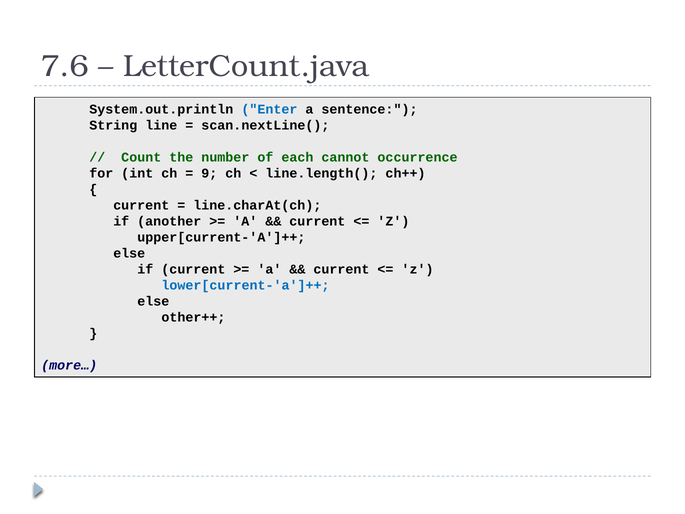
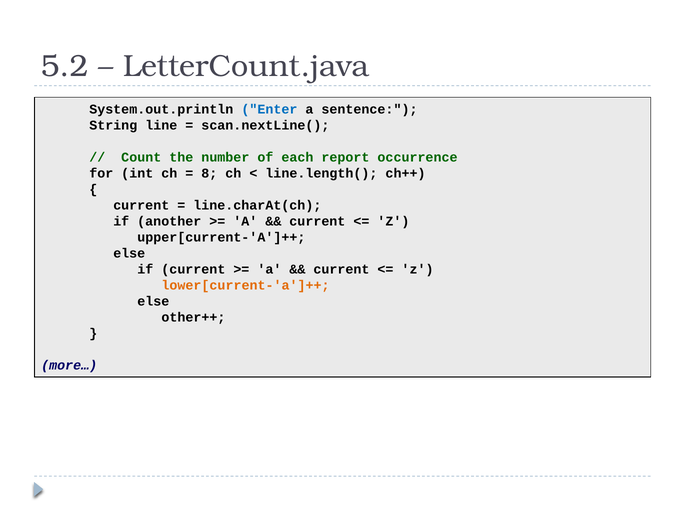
7.6: 7.6 -> 5.2
cannot: cannot -> report
9: 9 -> 8
lower[current-'a']++ colour: blue -> orange
